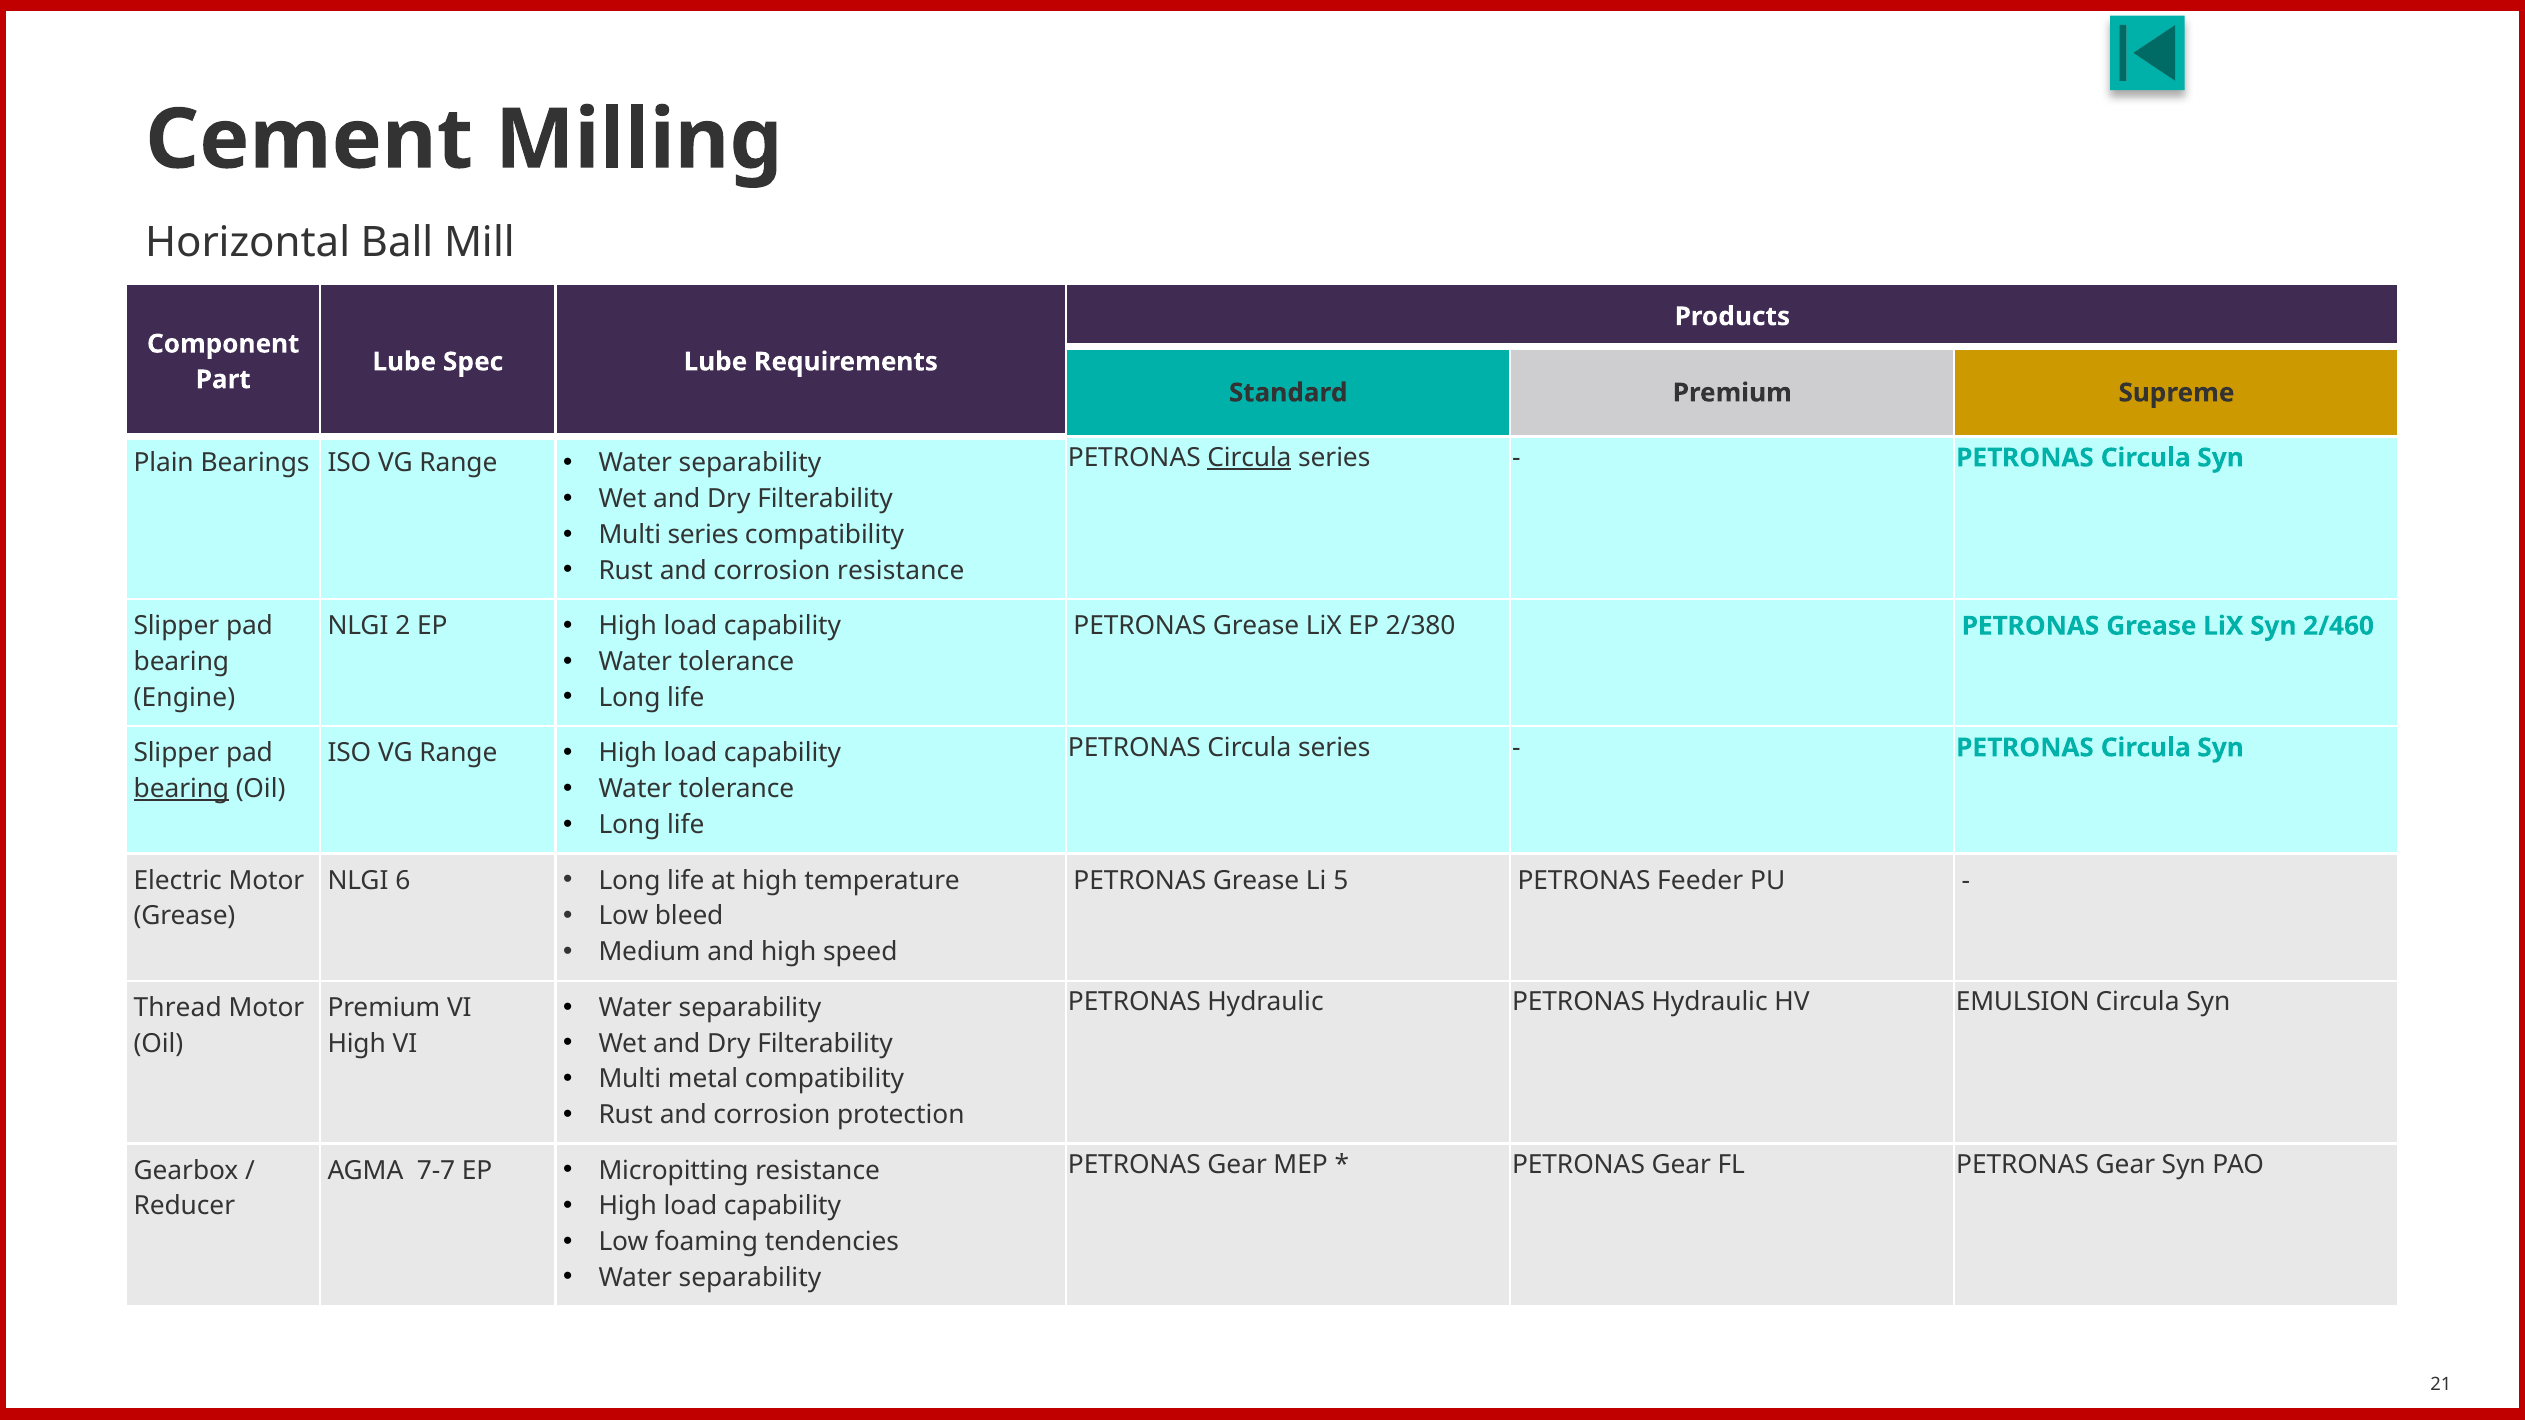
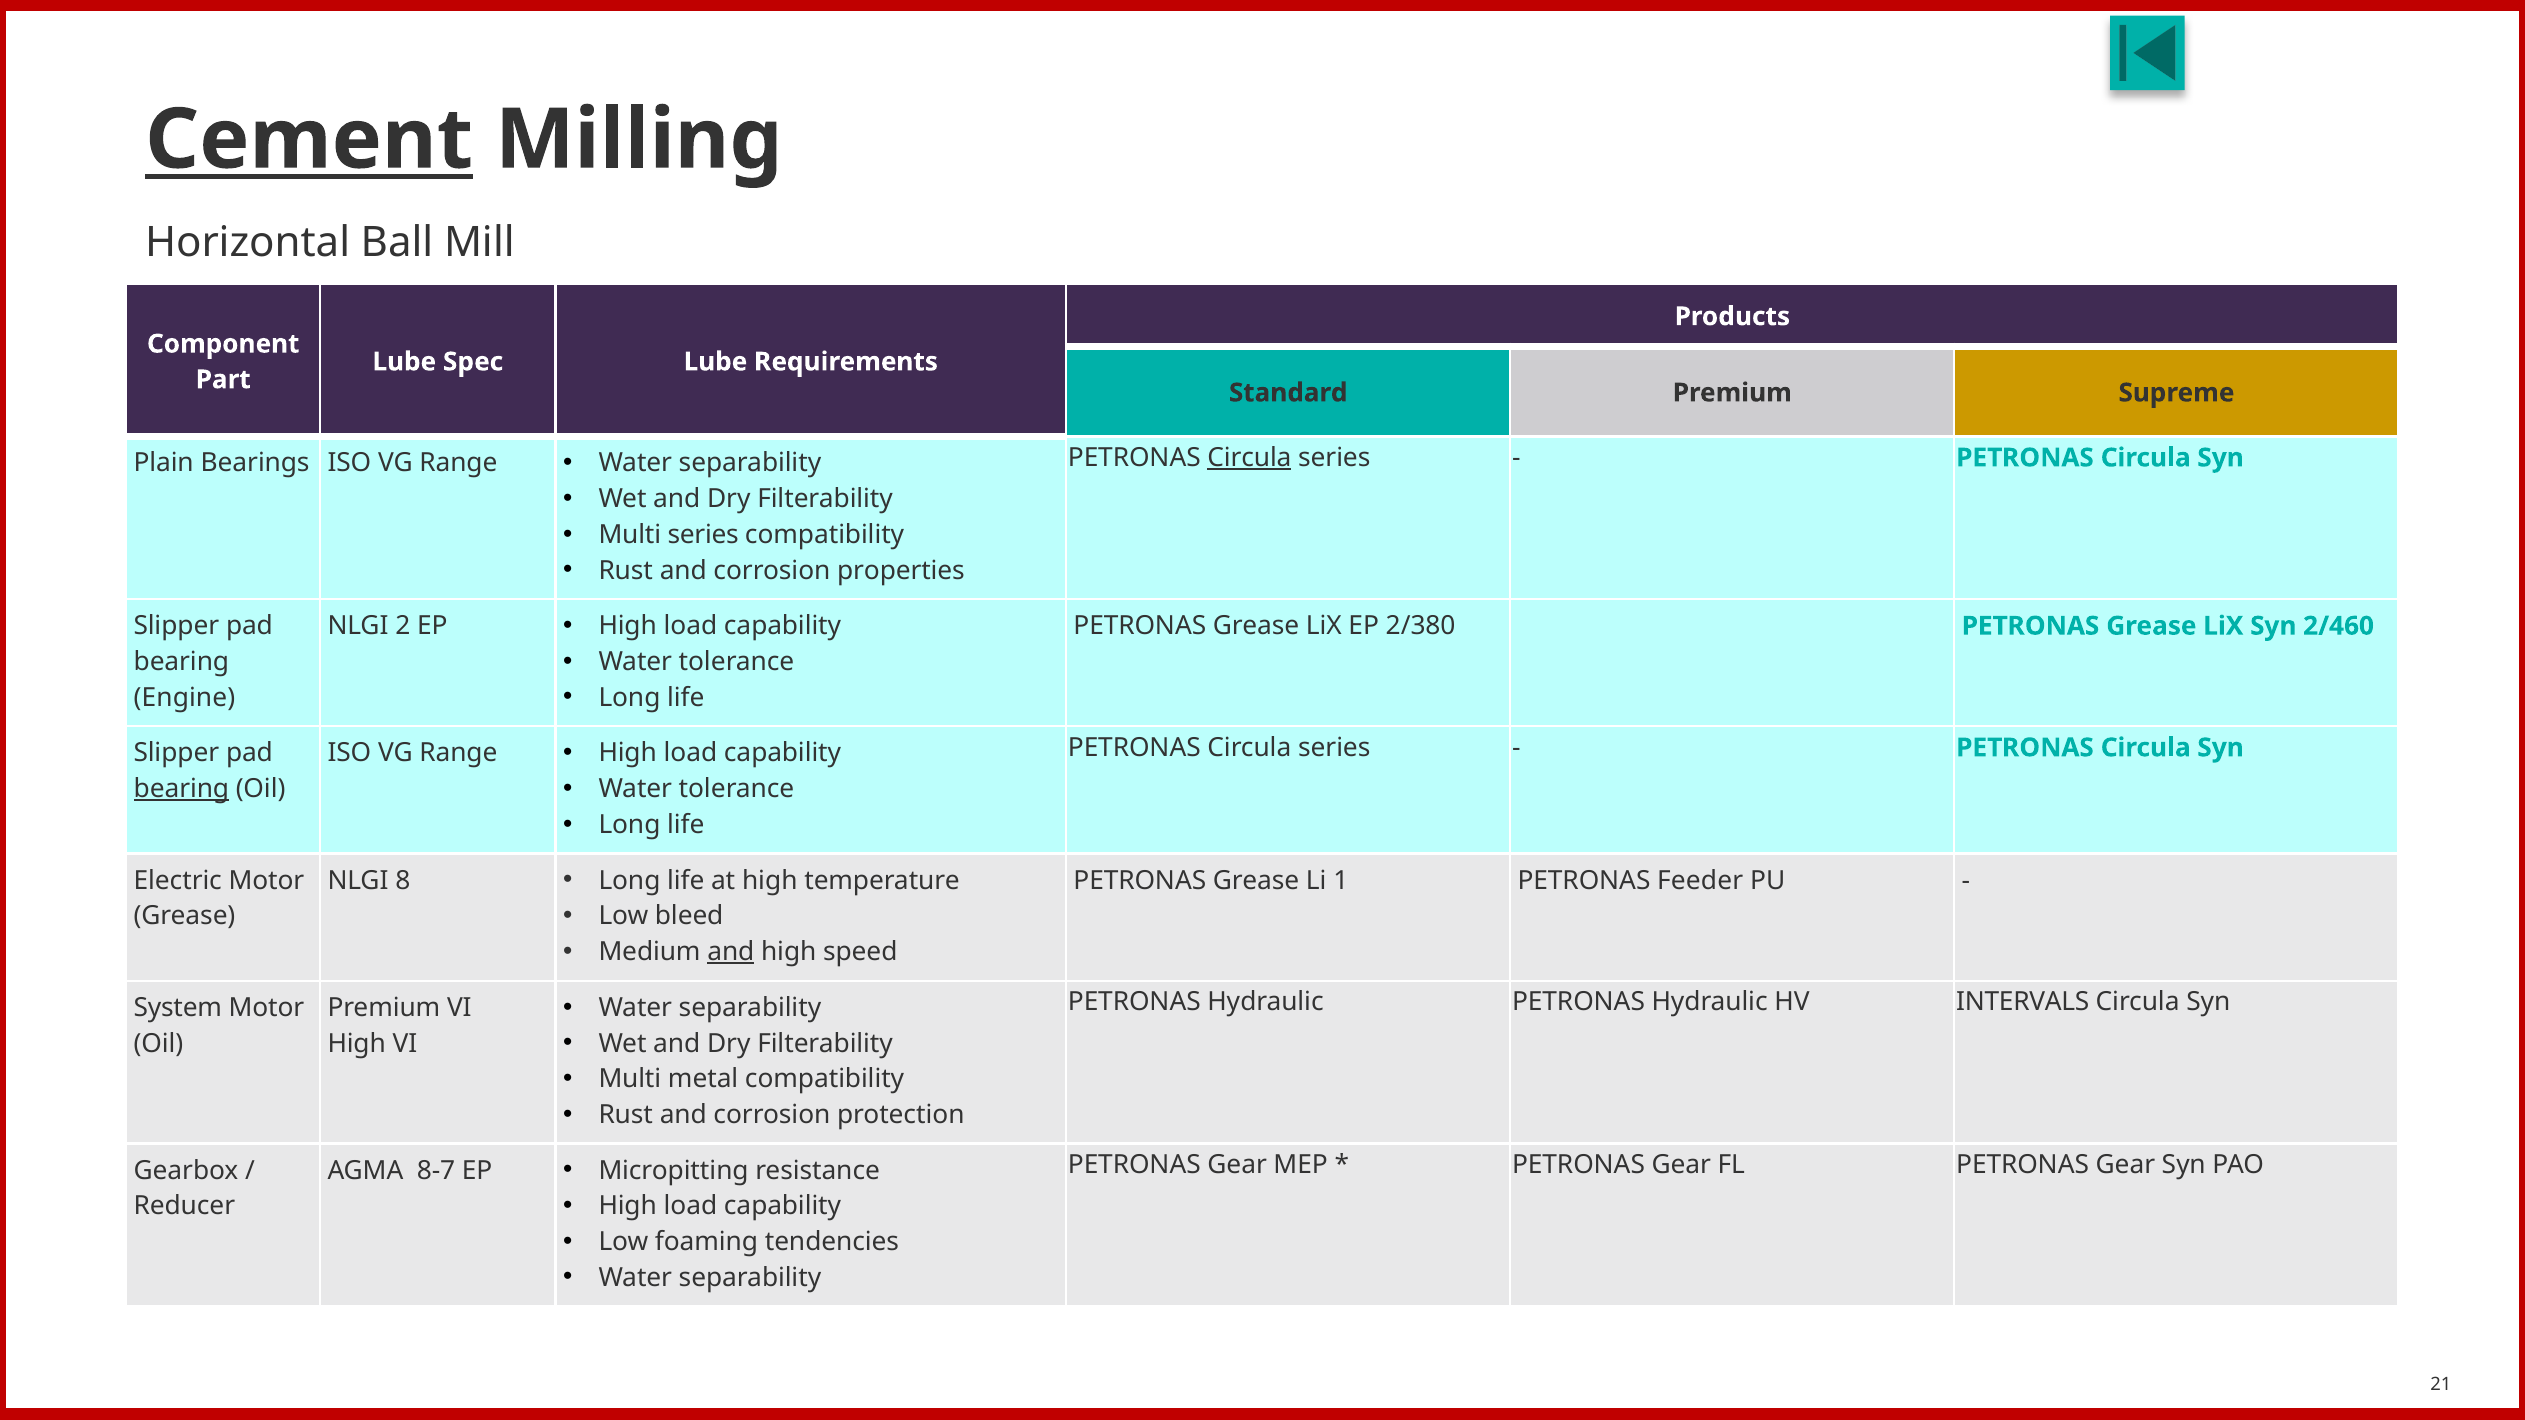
Cement underline: none -> present
corrosion resistance: resistance -> properties
6: 6 -> 8
5: 5 -> 1
and at (731, 952) underline: none -> present
EMULSION: EMULSION -> INTERVALS
Thread: Thread -> System
7-7: 7-7 -> 8-7
